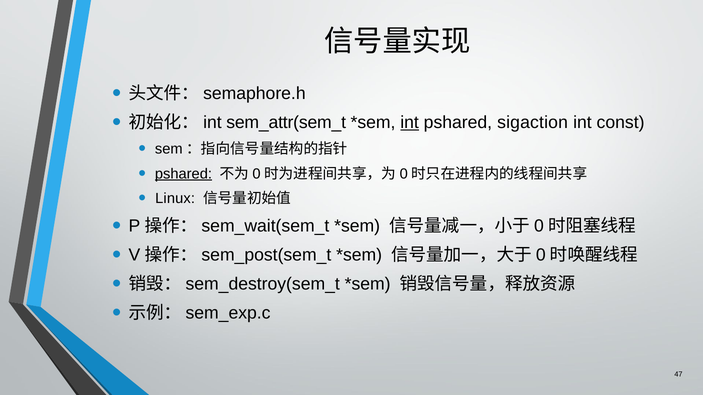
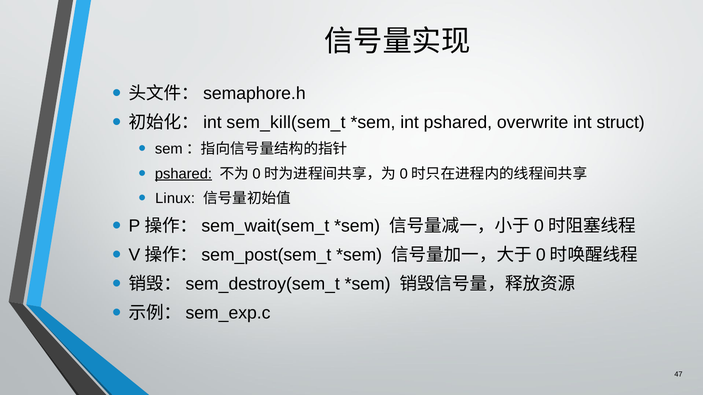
sem_attr(sem_t: sem_attr(sem_t -> sem_kill(sem_t
int at (410, 123) underline: present -> none
sigaction: sigaction -> overwrite
const: const -> struct
